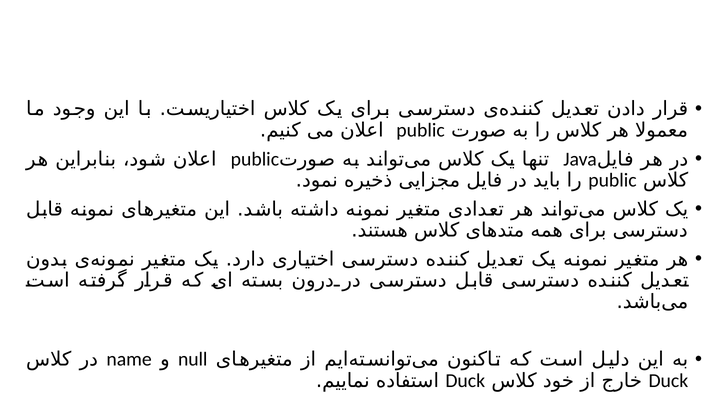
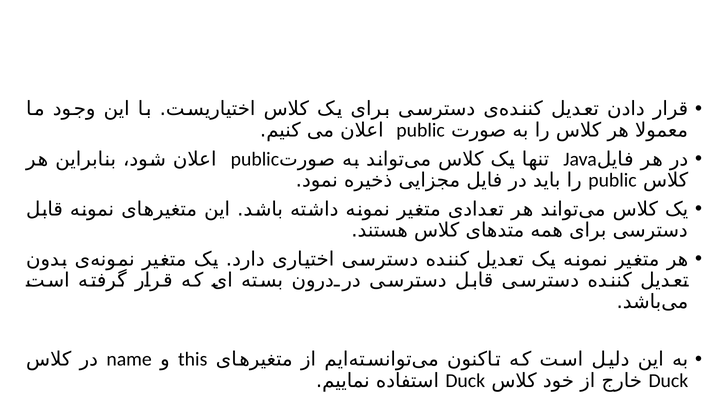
null: null -> this
